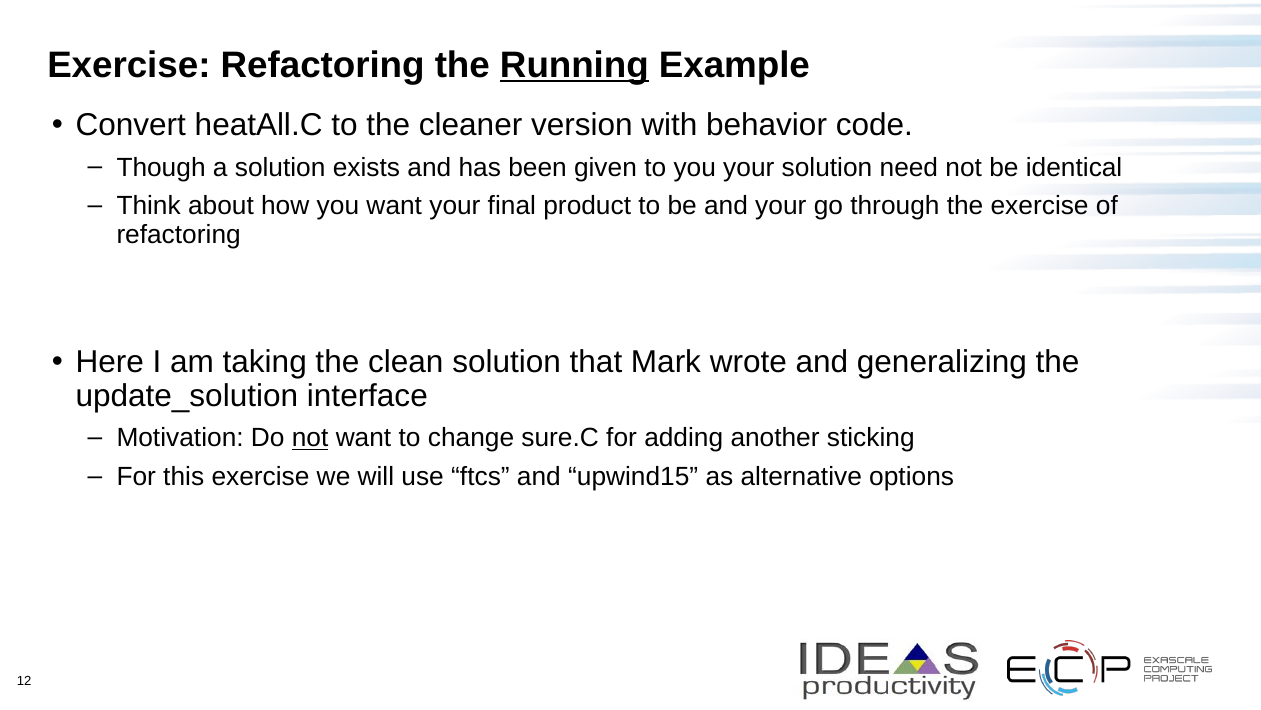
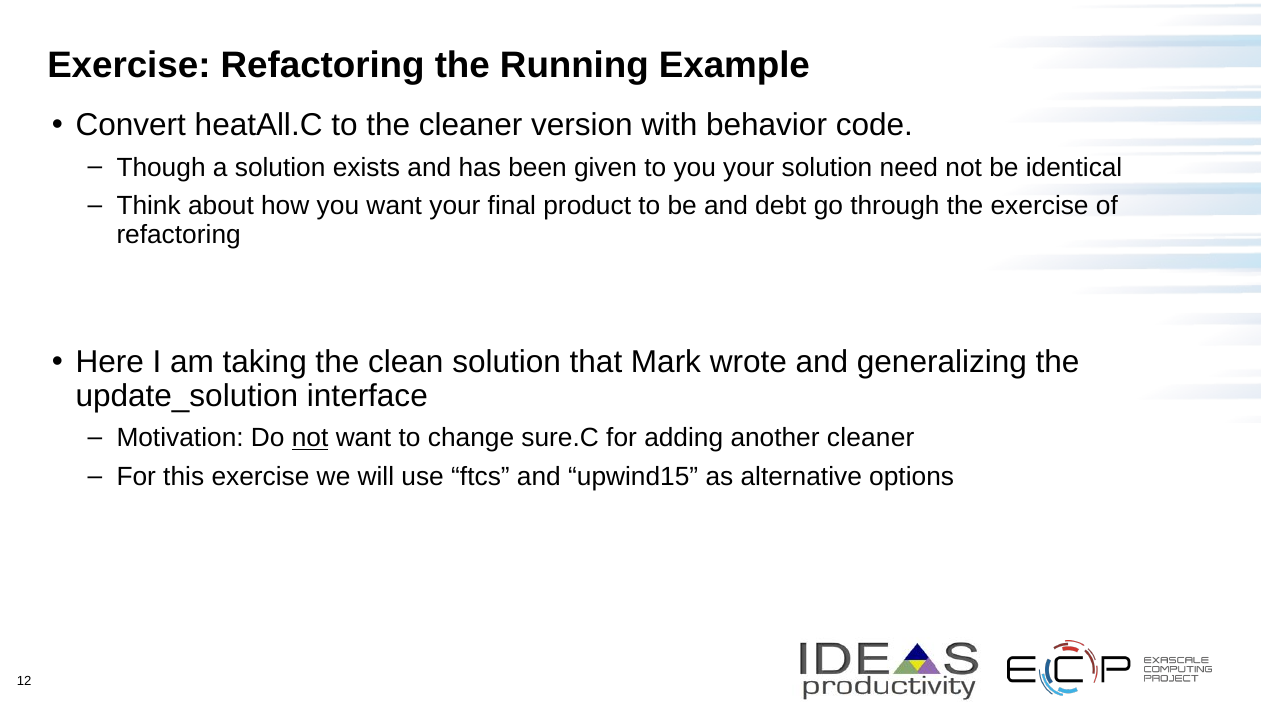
Running underline: present -> none
and your: your -> debt
another sticking: sticking -> cleaner
